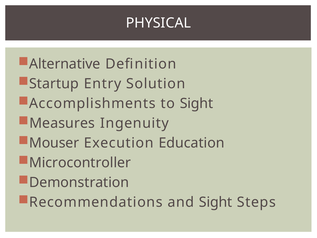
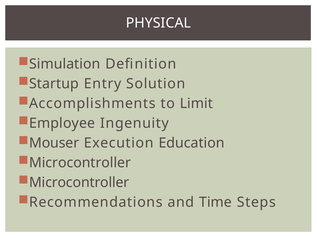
Alternative: Alternative -> Simulation
to Sight: Sight -> Limit
Measures: Measures -> Employee
Demonstration at (79, 182): Demonstration -> Microcontroller
and Sight: Sight -> Time
